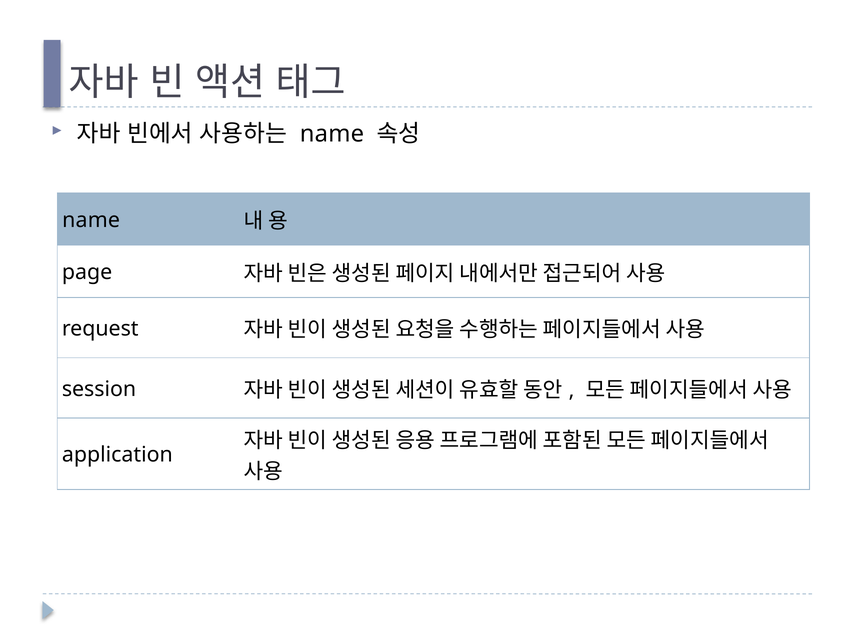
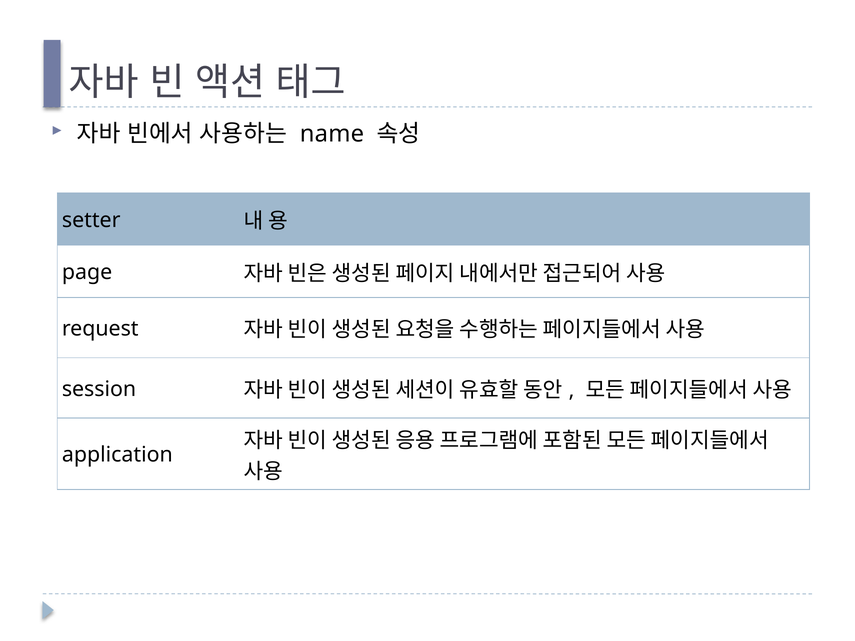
name at (91, 220): name -> setter
